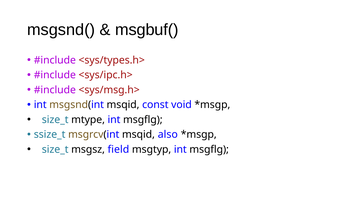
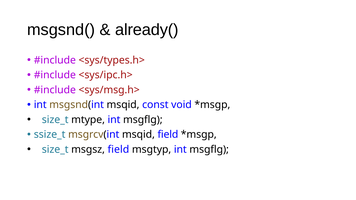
msgbuf(: msgbuf( -> already(
msqid also: also -> field
